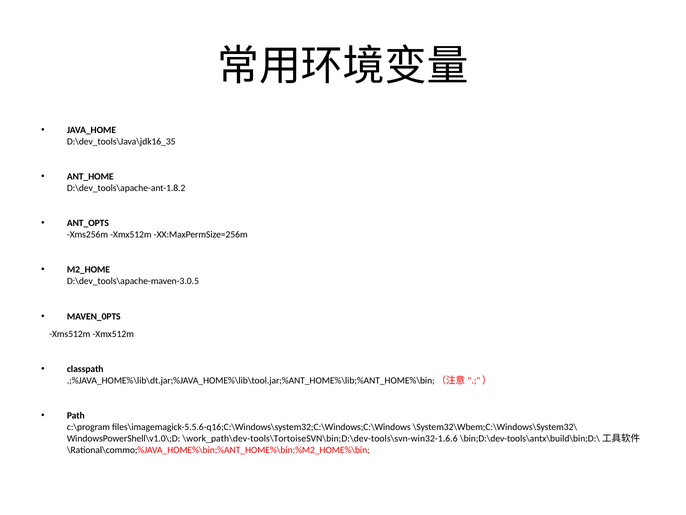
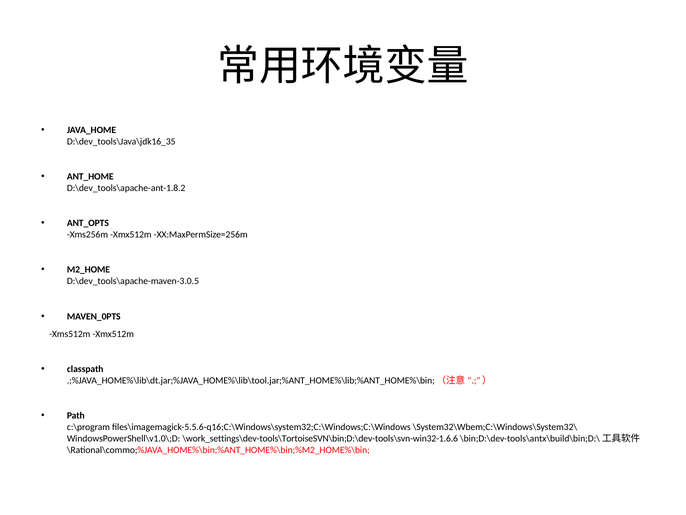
\work_path\dev-tools\TortoiseSVN\bin;D:\dev-tools\svn-win32-1.6.6: \work_path\dev-tools\TortoiseSVN\bin;D:\dev-tools\svn-win32-1.6.6 -> \work_settings\dev-tools\TortoiseSVN\bin;D:\dev-tools\svn-win32-1.6.6
